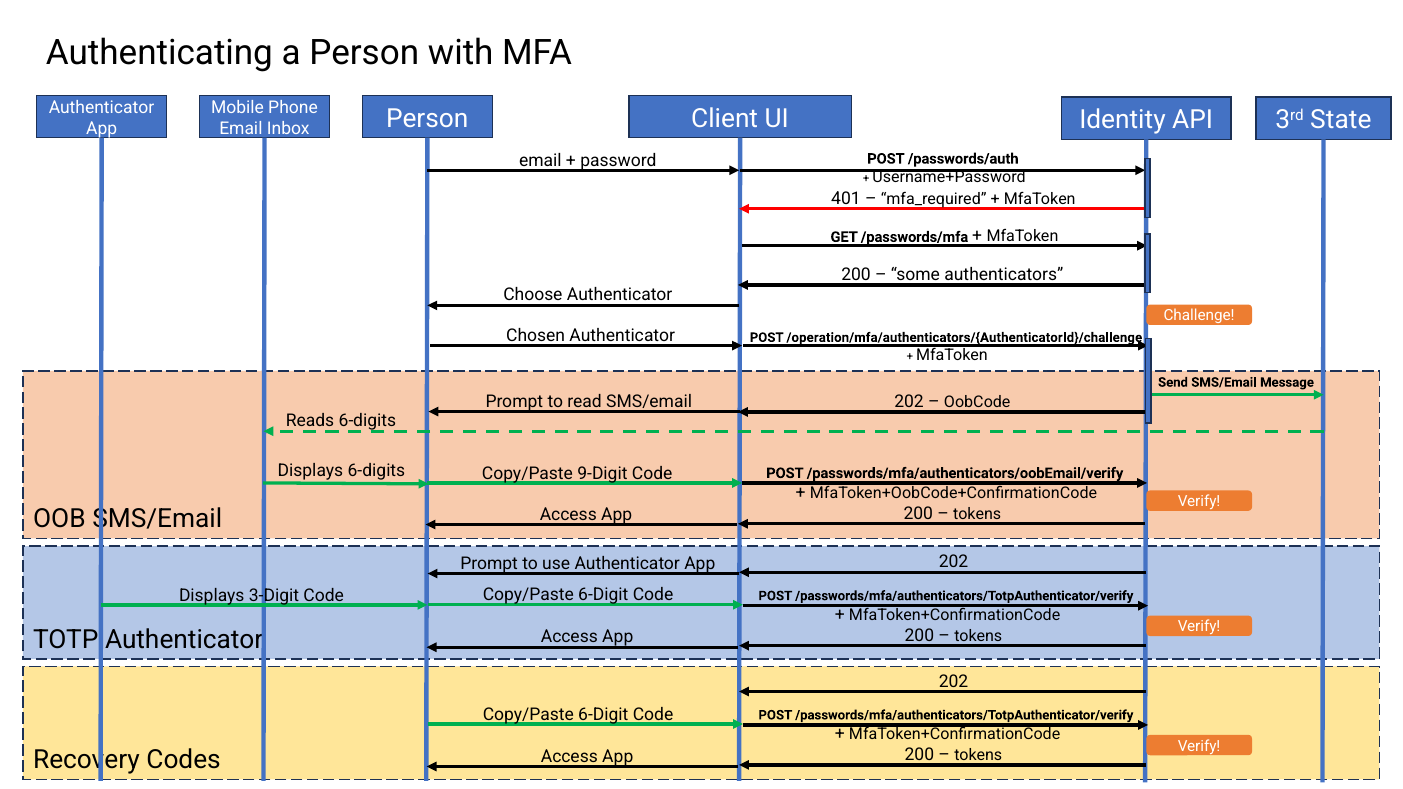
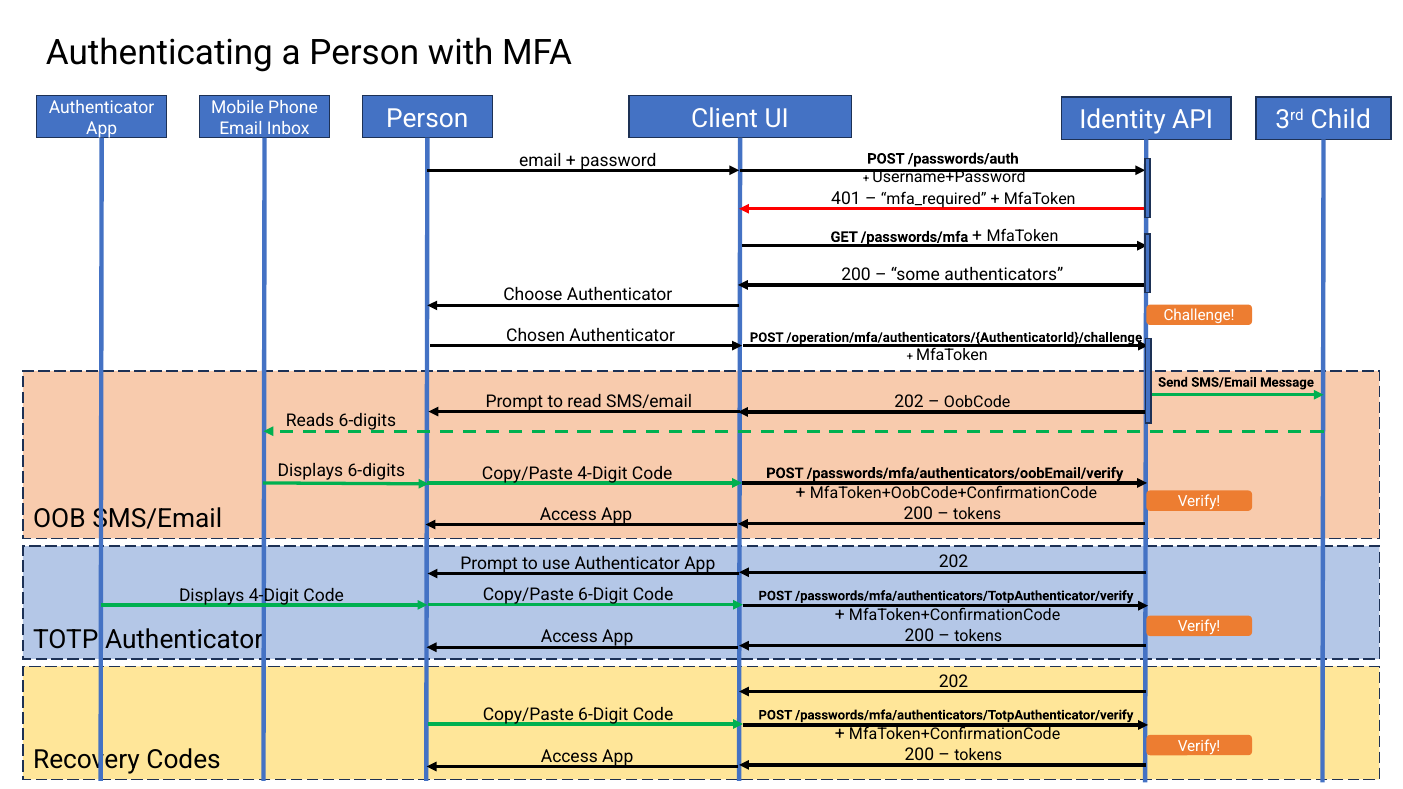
State: State -> Child
Copy/Paste 9-Digit: 9-Digit -> 4-Digit
Displays 3-Digit: 3-Digit -> 4-Digit
